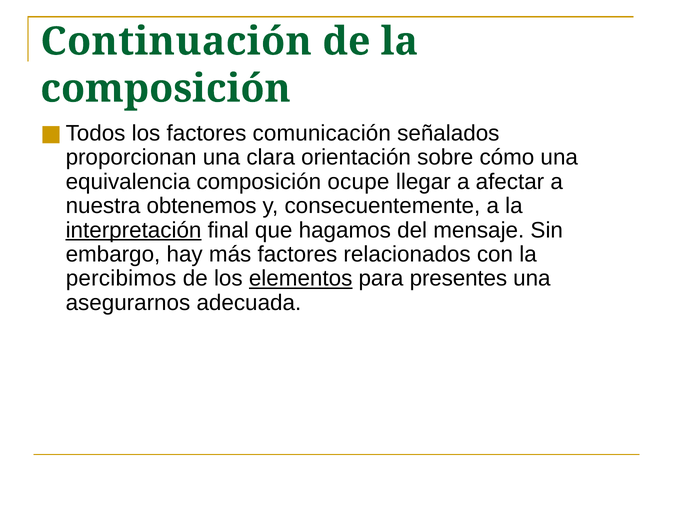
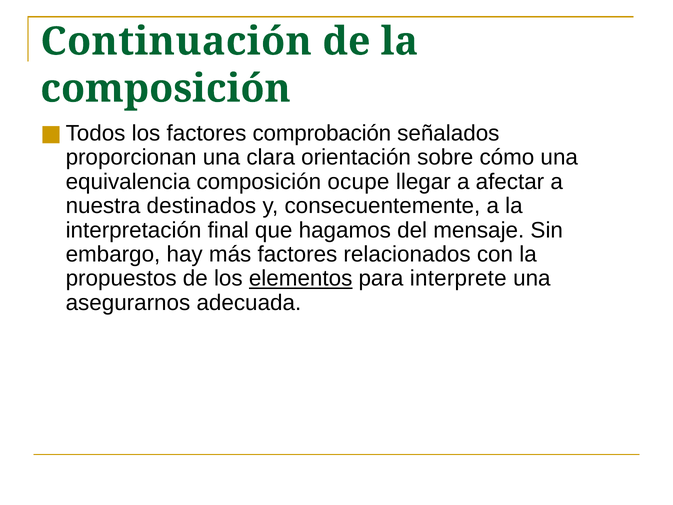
comunicación: comunicación -> comprobación
obtenemos: obtenemos -> destinados
interpretación underline: present -> none
percibimos: percibimos -> propuestos
presentes: presentes -> interprete
